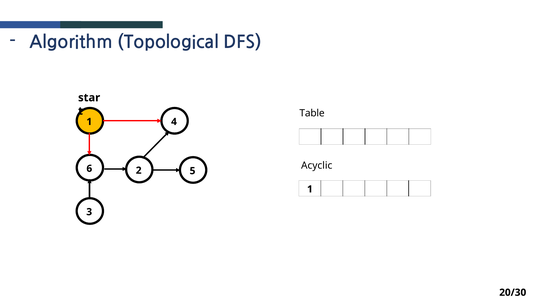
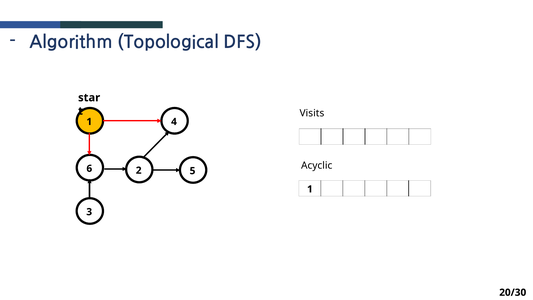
Table: Table -> Visits
